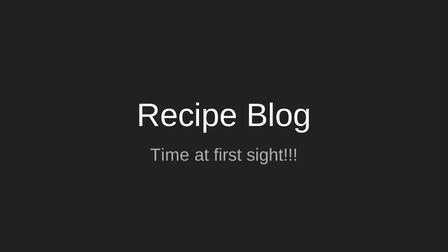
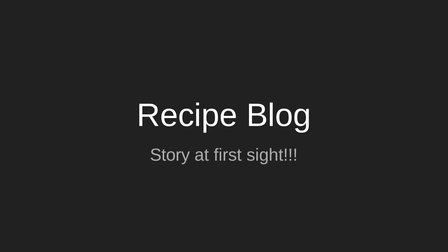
Time: Time -> Story
